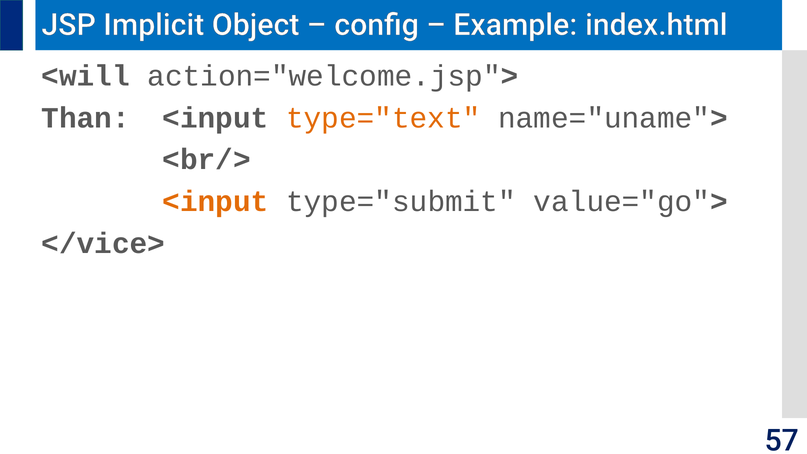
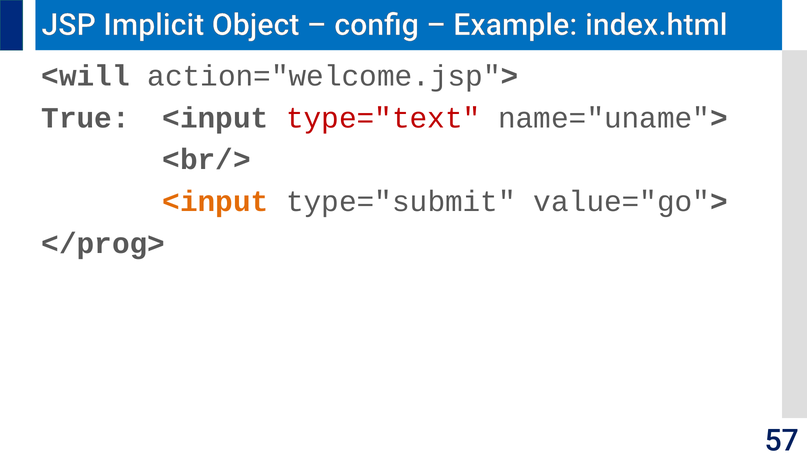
Than: Than -> True
type="text colour: orange -> red
</vice>: </vice> -> </prog>
